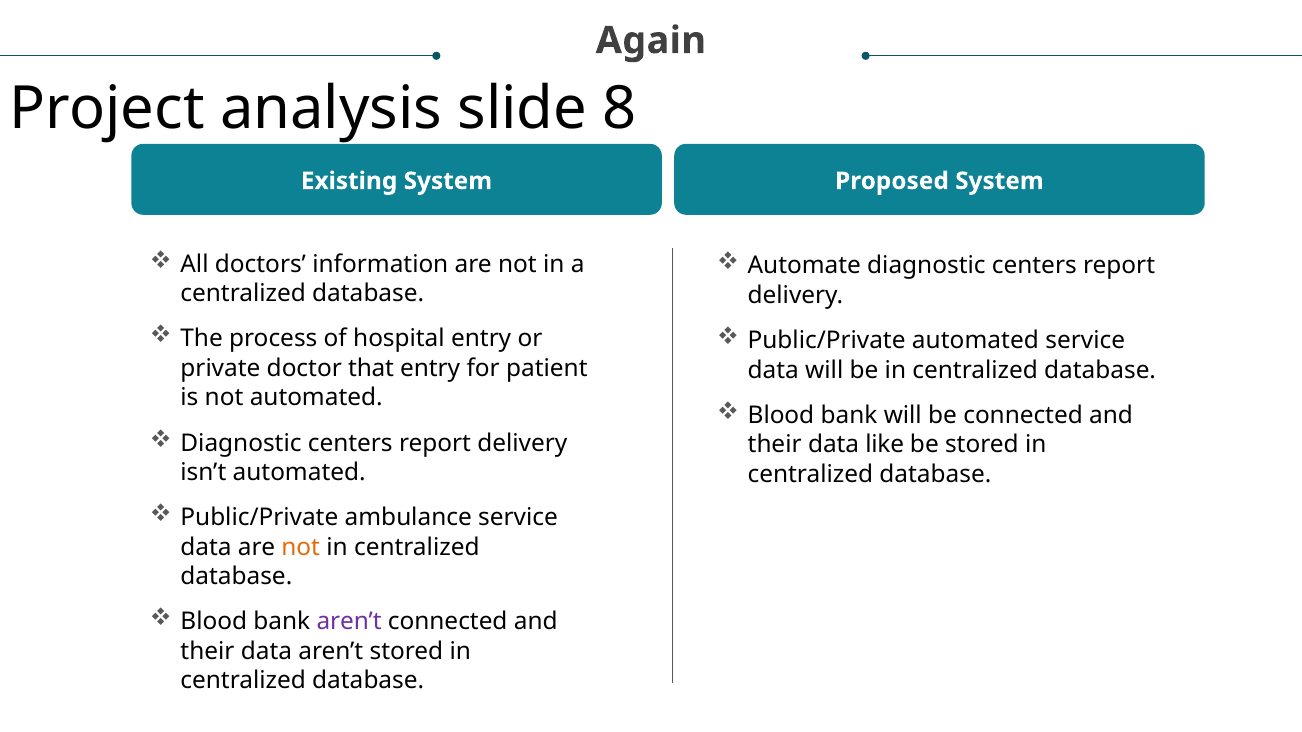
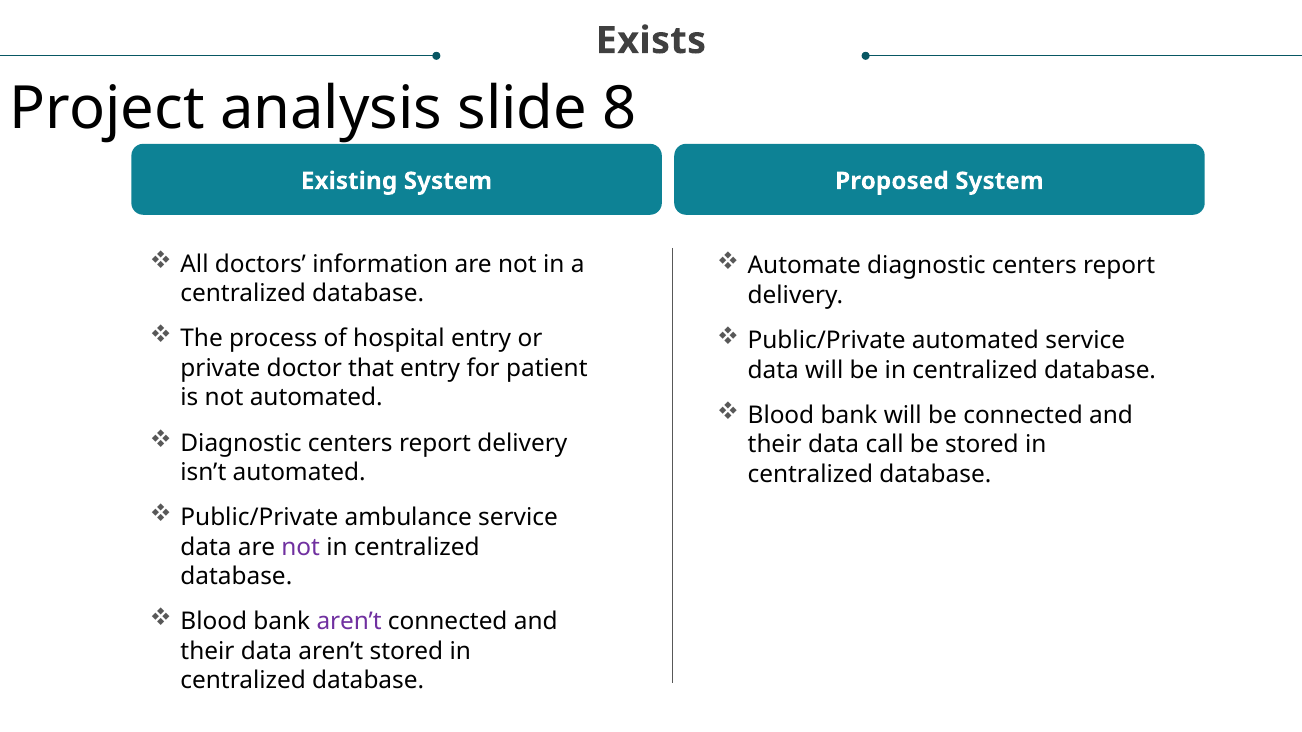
Again: Again -> Exists
like: like -> call
not at (301, 547) colour: orange -> purple
